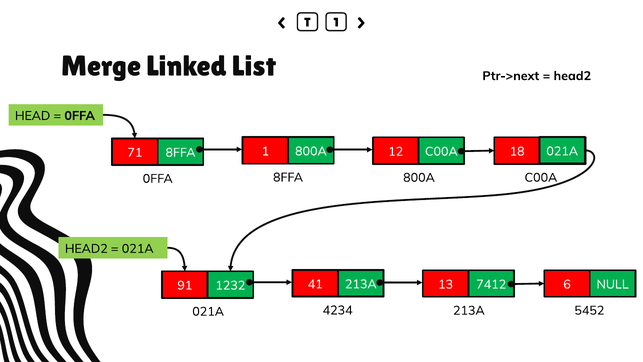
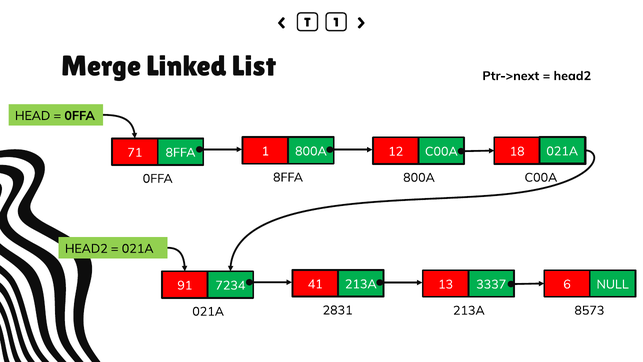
7412: 7412 -> 3337
1232: 1232 -> 7234
4234: 4234 -> 2831
5452: 5452 -> 8573
